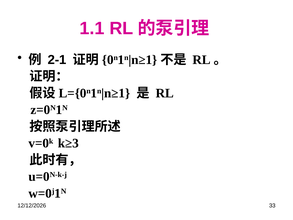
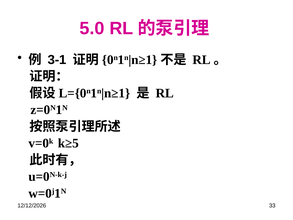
1.1: 1.1 -> 5.0
2-1: 2-1 -> 3-1
k≥3: k≥3 -> k≥5
